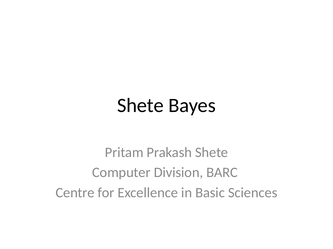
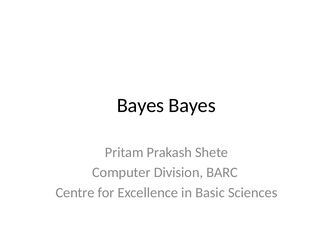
Shete at (140, 106): Shete -> Bayes
